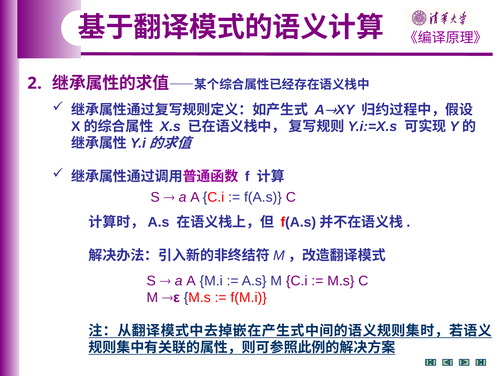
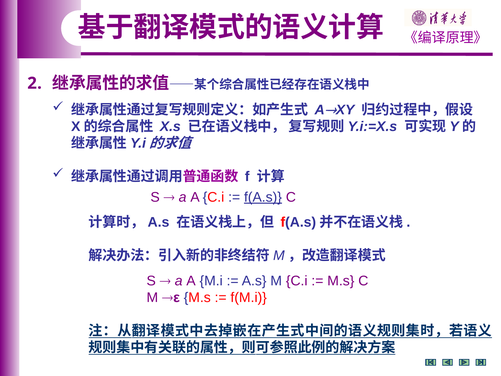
f(A.s underline: none -> present
